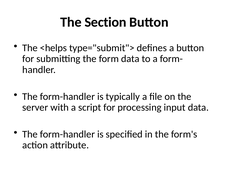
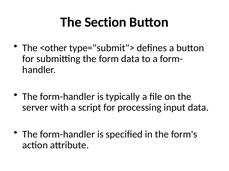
<helps: <helps -> <other
